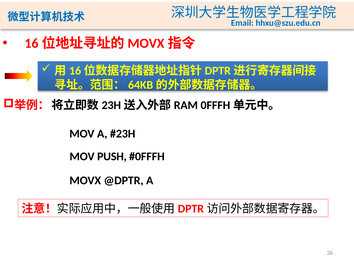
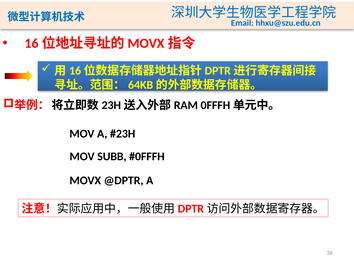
PUSH: PUSH -> SUBB
